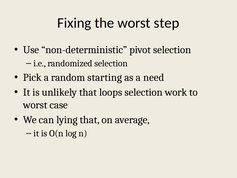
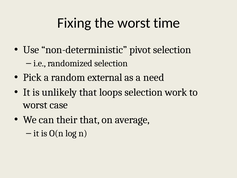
step: step -> time
starting: starting -> external
lying: lying -> their
